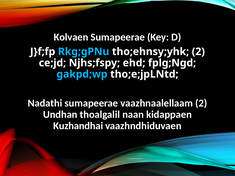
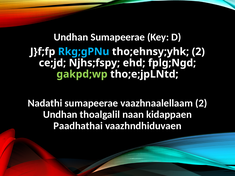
Kolvaen at (71, 37): Kolvaen -> Undhan
gakpd;wp colour: light blue -> light green
Kuzhandhai: Kuzhandhai -> Paadhathai
